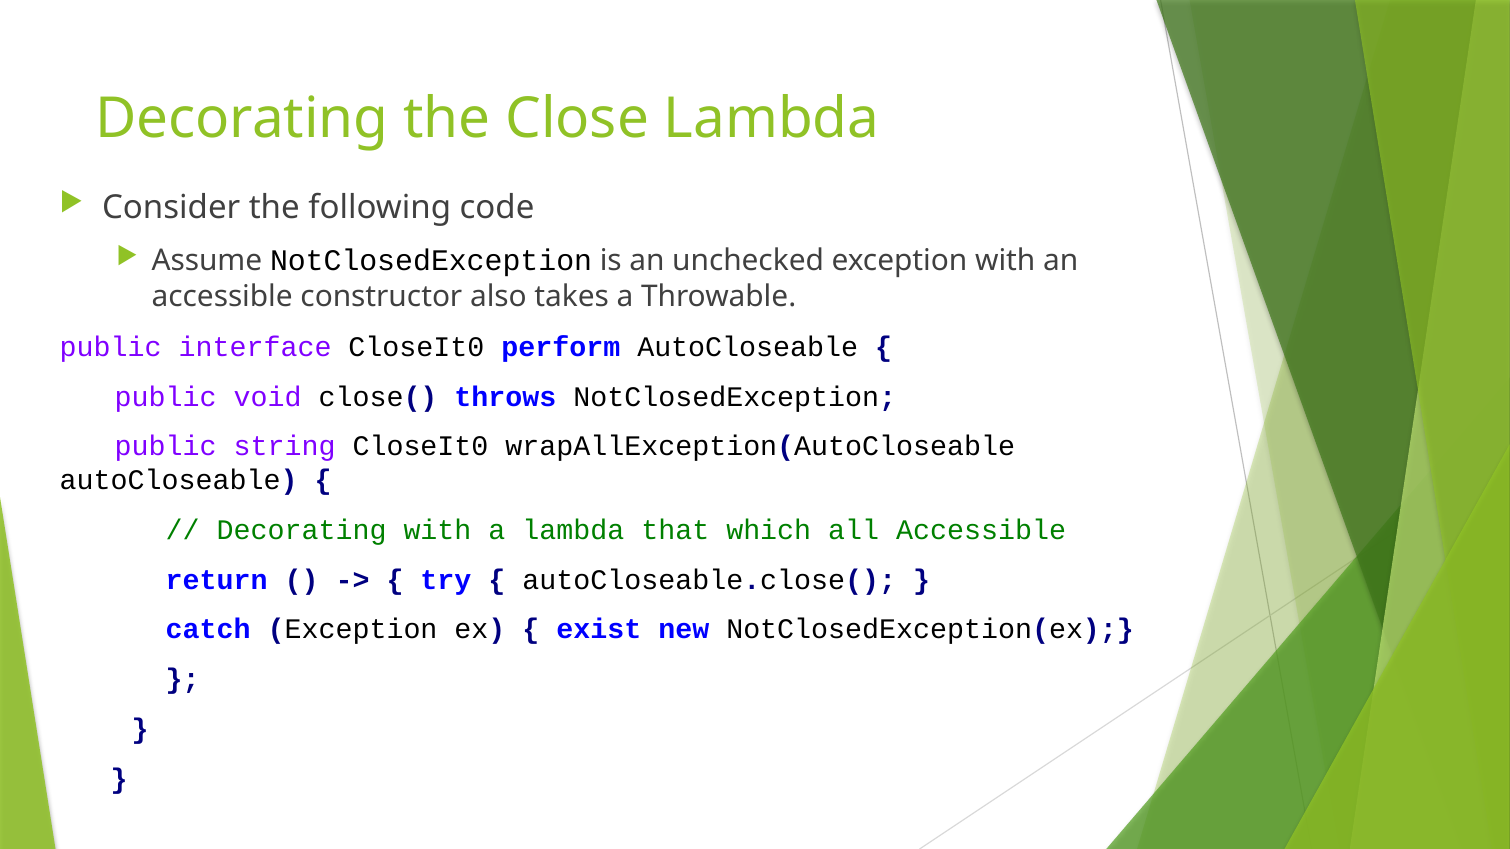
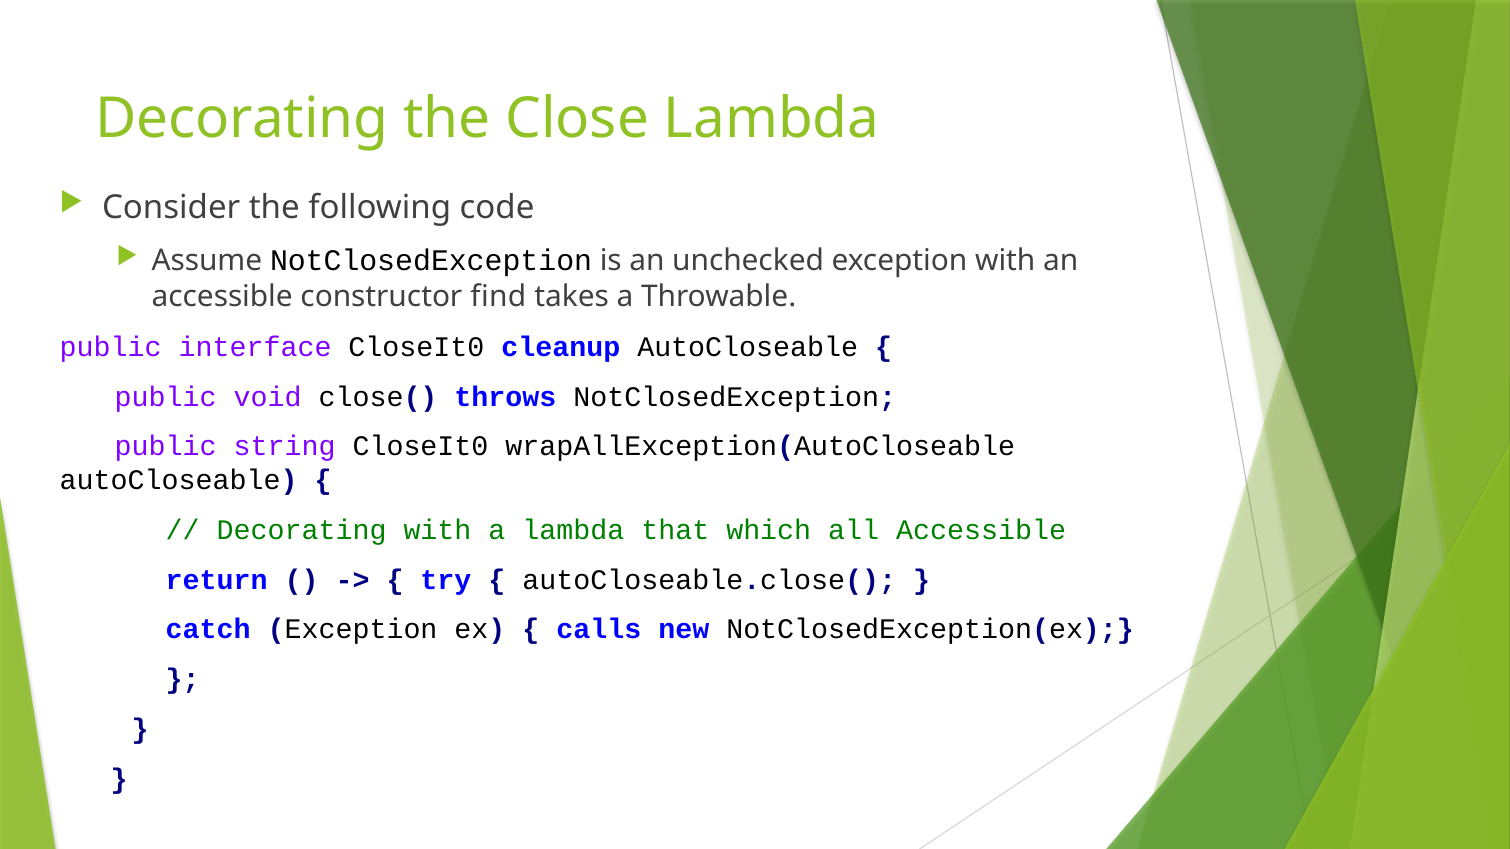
also: also -> find
perform: perform -> cleanup
exist: exist -> calls
